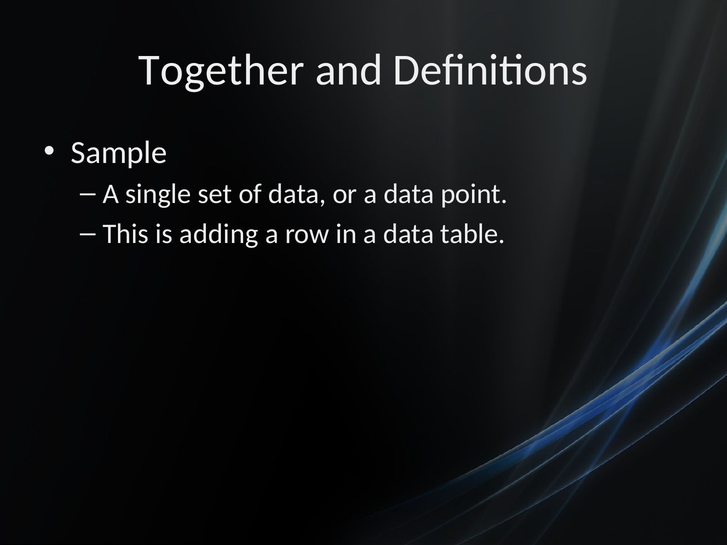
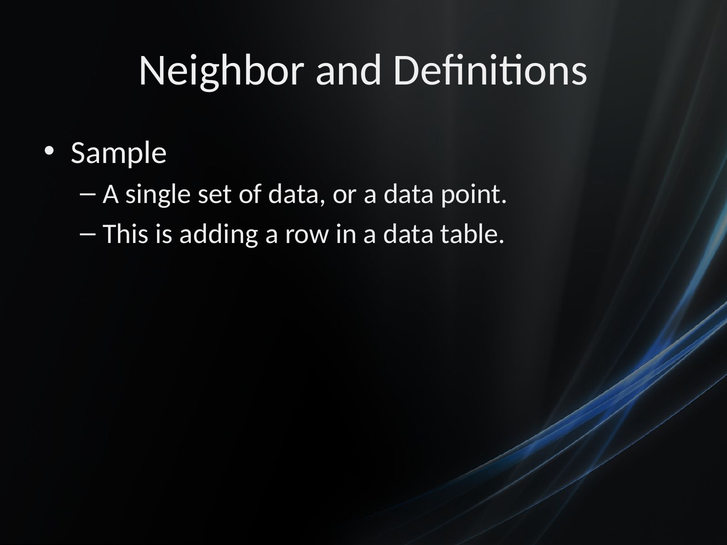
Together: Together -> Neighbor
